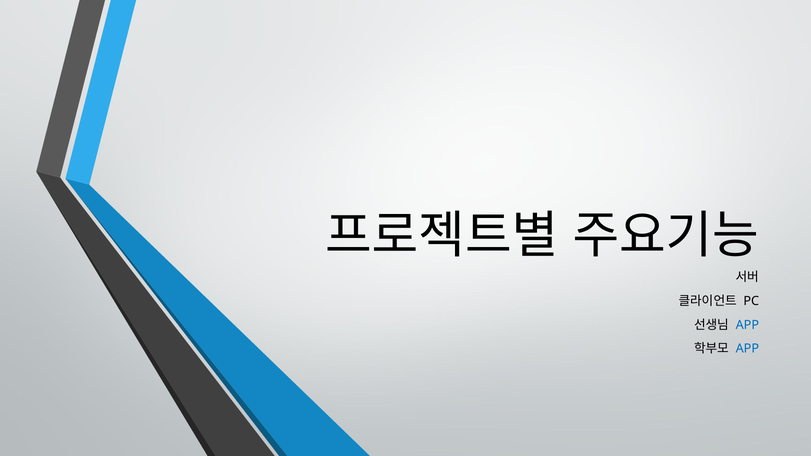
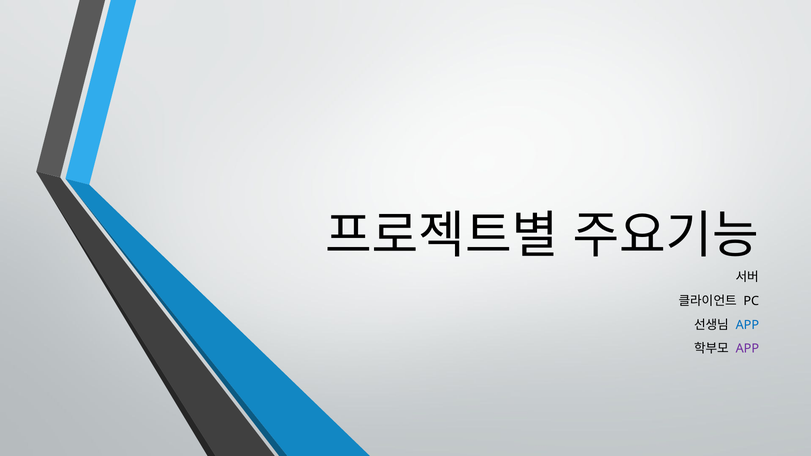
APP at (747, 349) colour: blue -> purple
